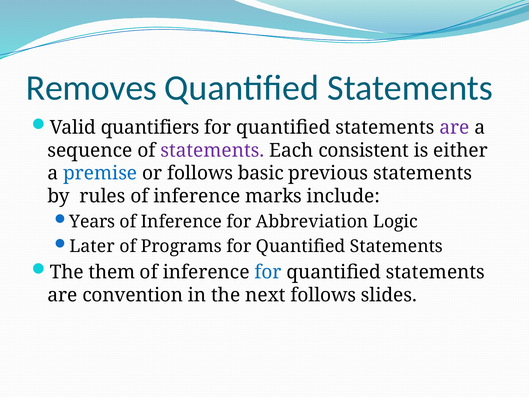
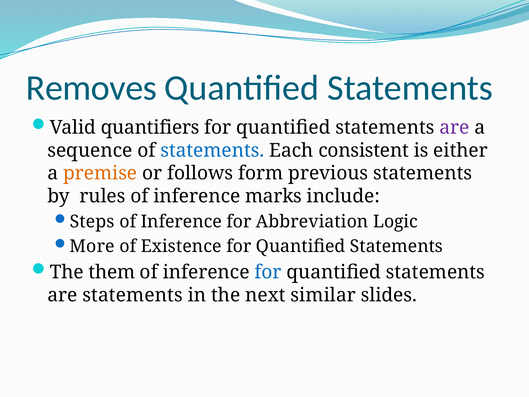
statements at (212, 150) colour: purple -> blue
premise colour: blue -> orange
basic: basic -> form
Years: Years -> Steps
Later: Later -> More
Programs: Programs -> Existence
are convention: convention -> statements
next follows: follows -> similar
